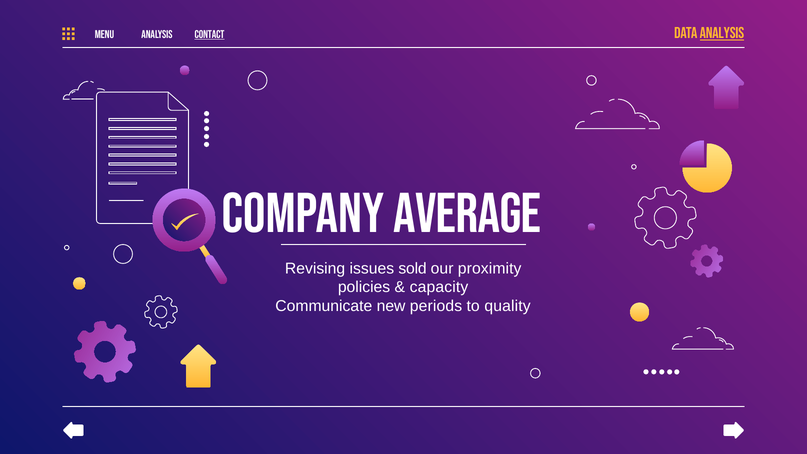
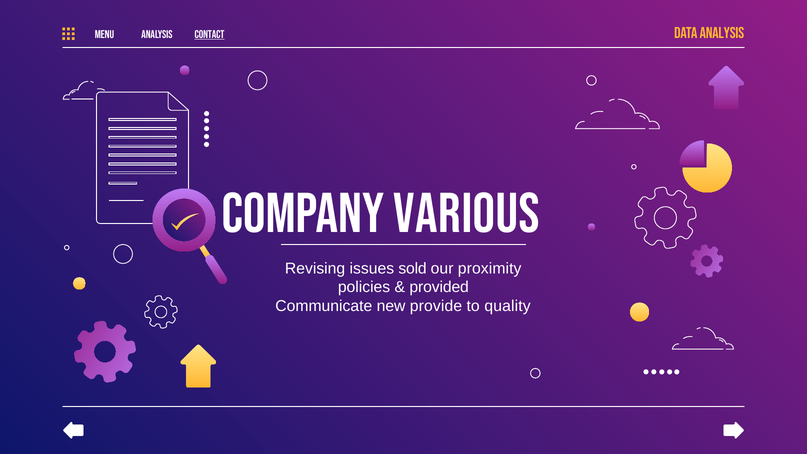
ANALYSIS at (722, 33) underline: present -> none
Average: Average -> Various
capacity: capacity -> provided
periods: periods -> provide
